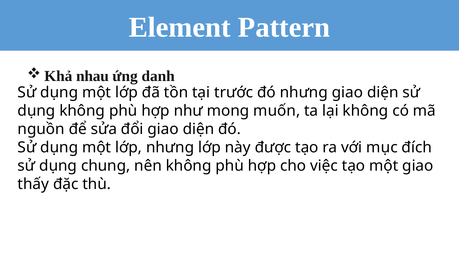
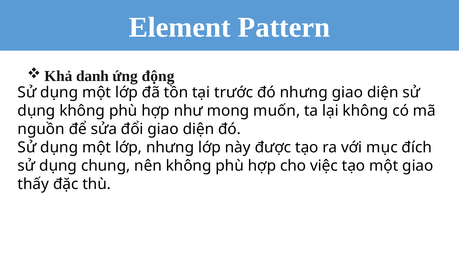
nhau: nhau -> danh
danh: danh -> động
